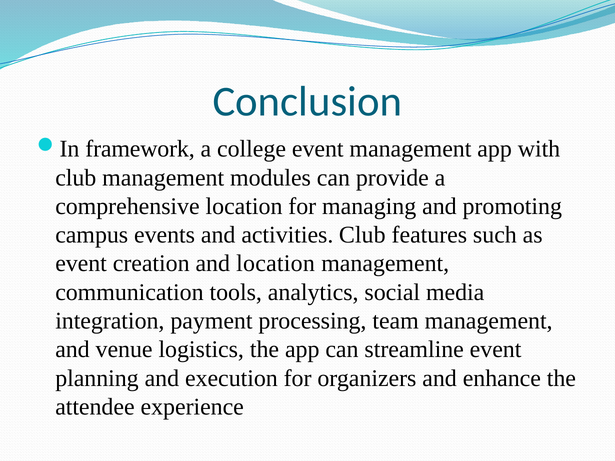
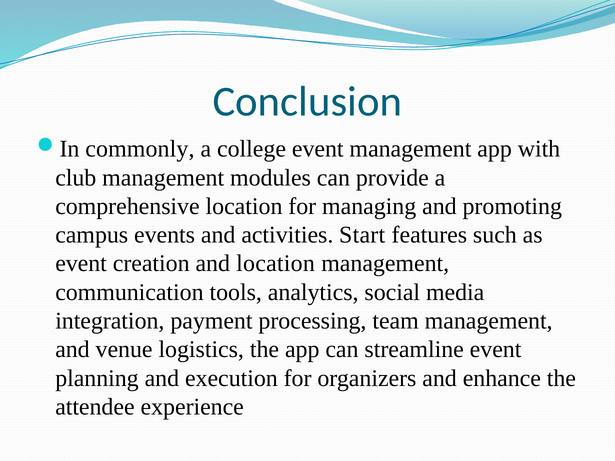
framework: framework -> commonly
activities Club: Club -> Start
